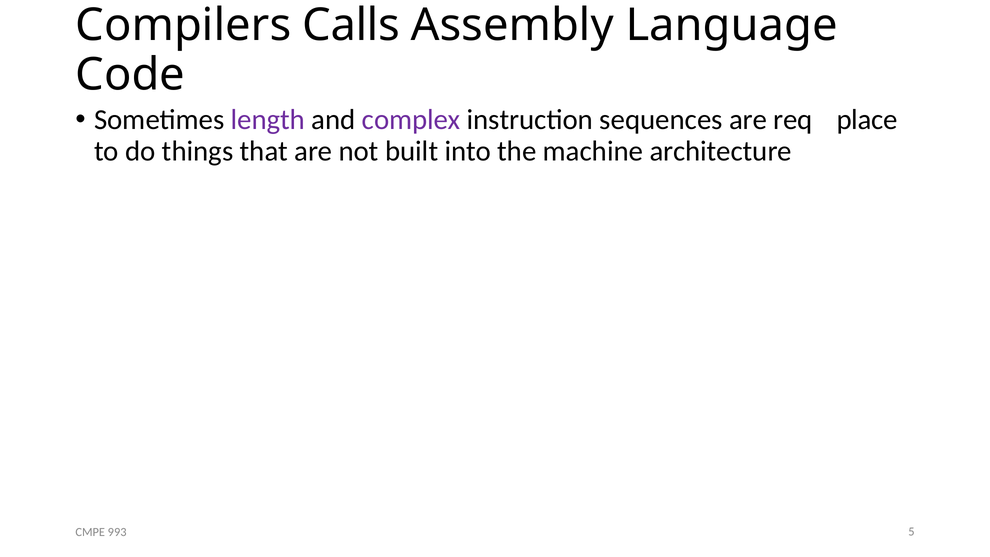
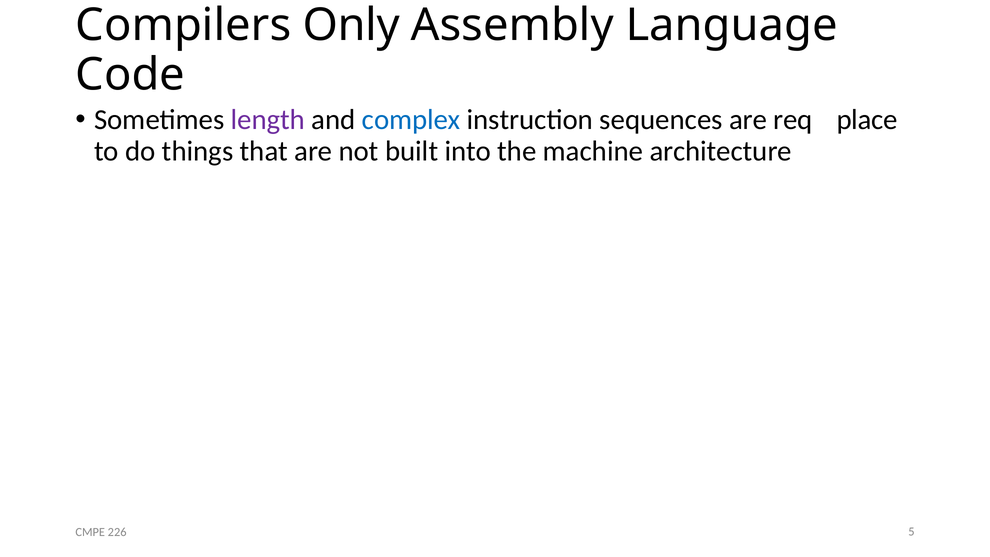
Calls: Calls -> Only
complex colour: purple -> blue
993: 993 -> 226
